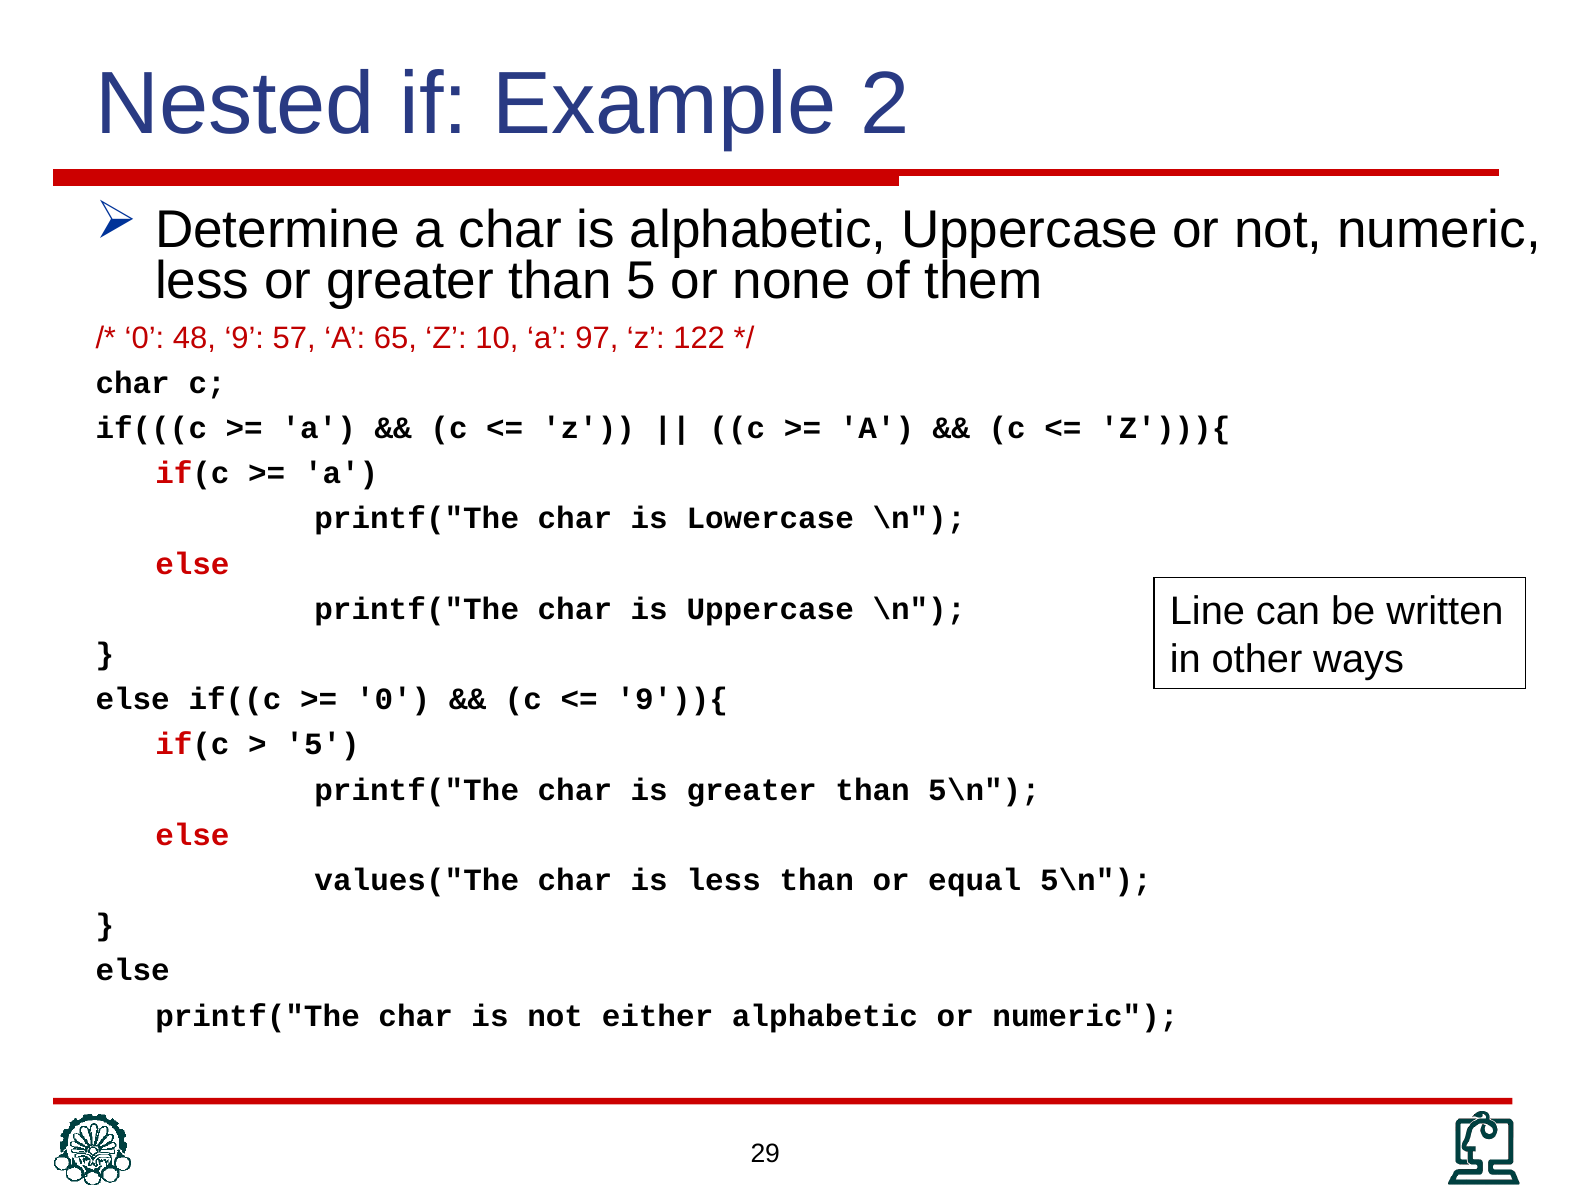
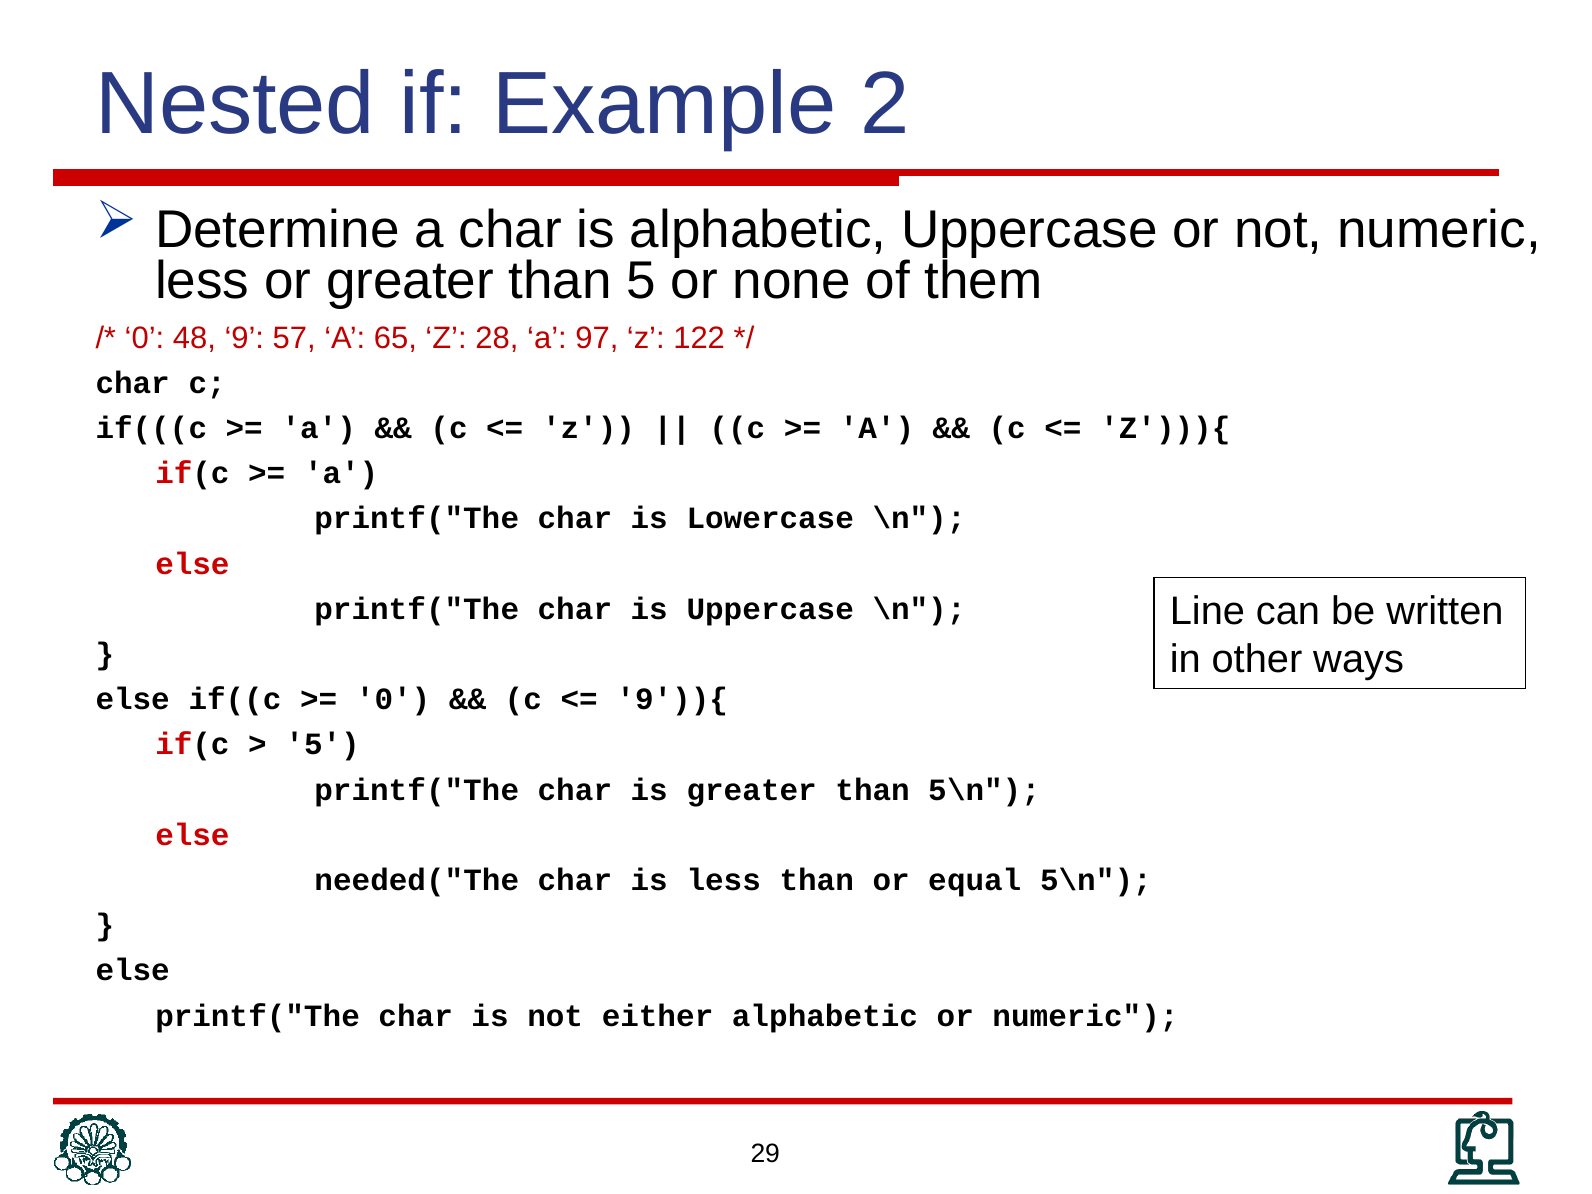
10: 10 -> 28
values("The: values("The -> needed("The
